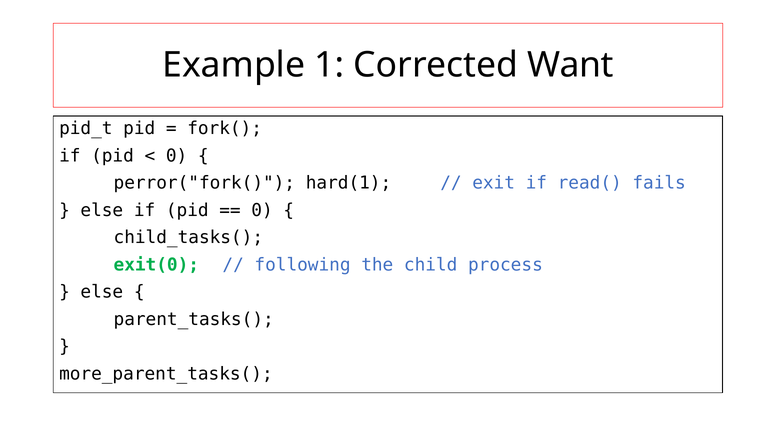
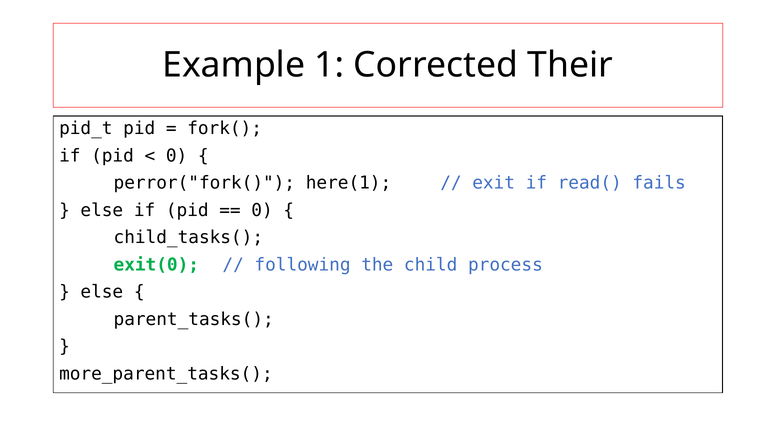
Want: Want -> Their
hard(1: hard(1 -> here(1
